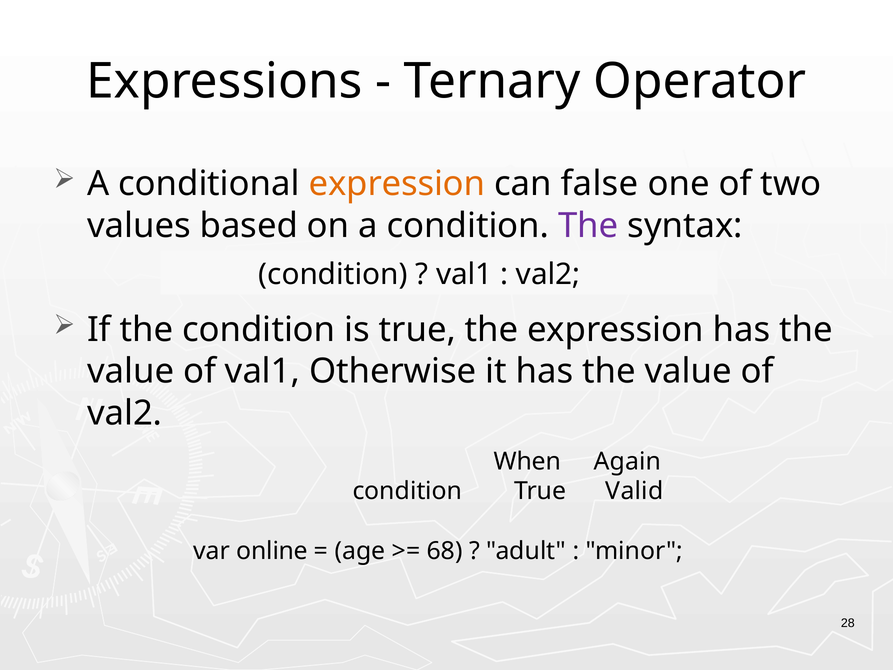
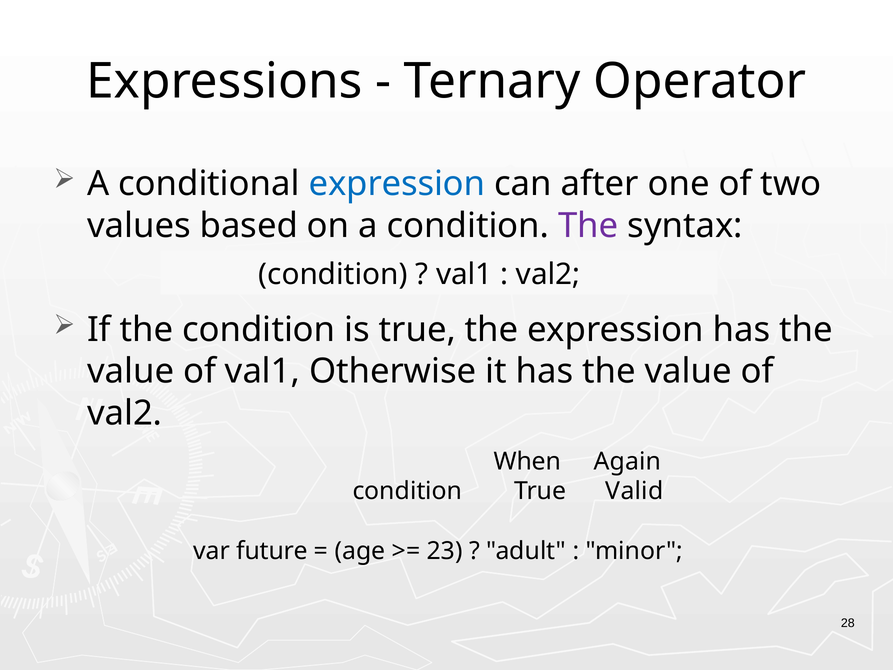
expression at (397, 184) colour: orange -> blue
false: false -> after
online: online -> future
68: 68 -> 23
